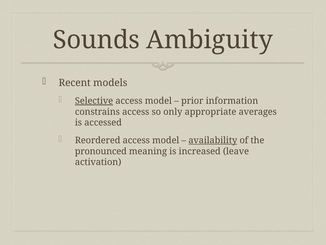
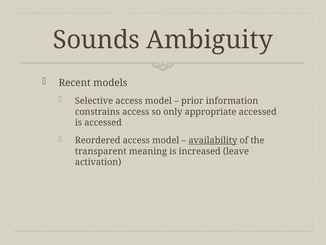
Selective underline: present -> none
appropriate averages: averages -> accessed
pronounced: pronounced -> transparent
